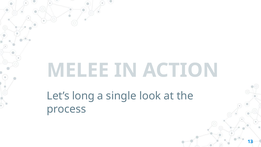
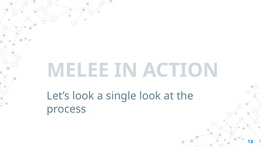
Let’s long: long -> look
